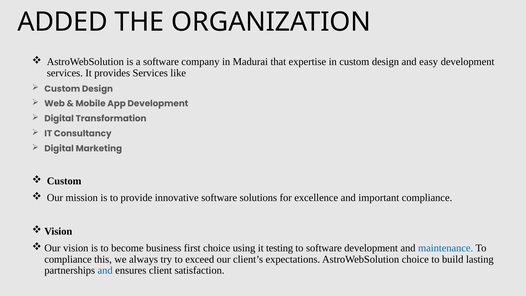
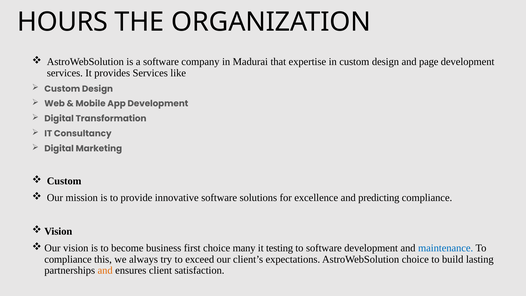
ADDED: ADDED -> HOURS
easy: easy -> page
important: important -> predicting
using: using -> many
and at (105, 270) colour: blue -> orange
